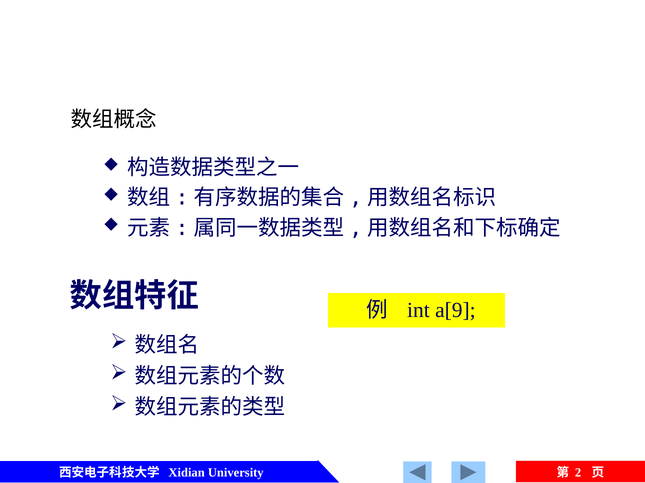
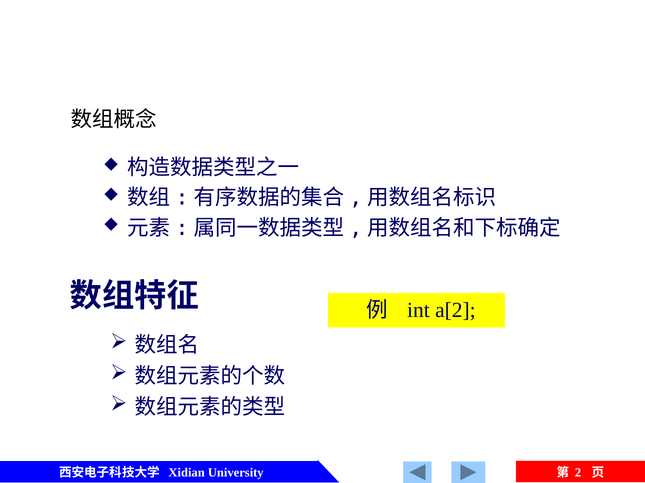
a[9: a[9 -> a[2
